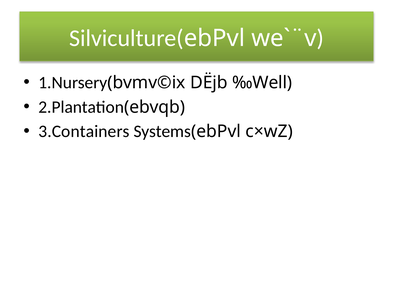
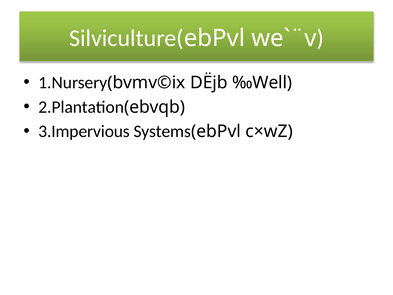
3.Containers: 3.Containers -> 3.Impervious
